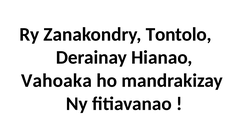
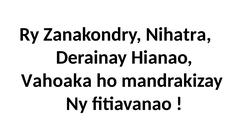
Tontolo: Tontolo -> Nihatra
